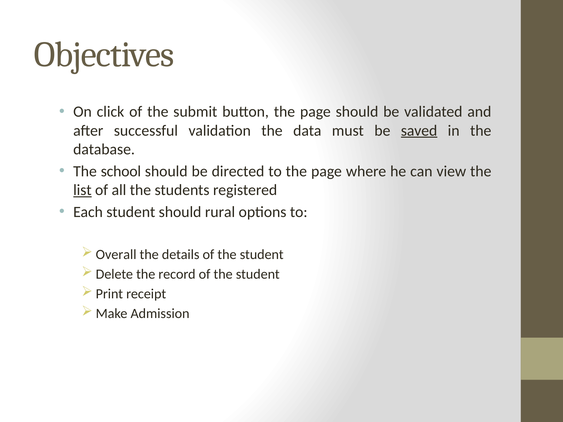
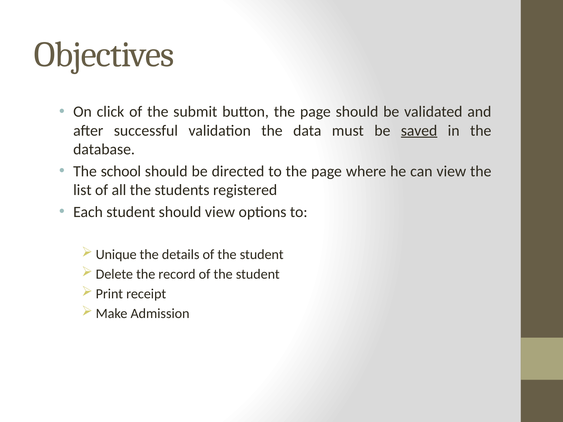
list underline: present -> none
should rural: rural -> view
Overall: Overall -> Unique
